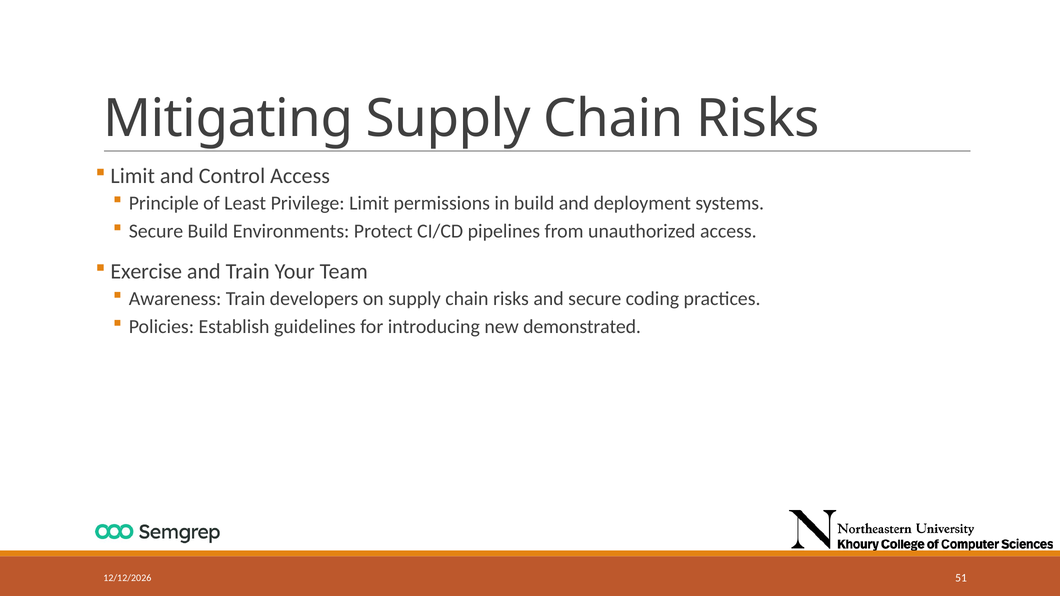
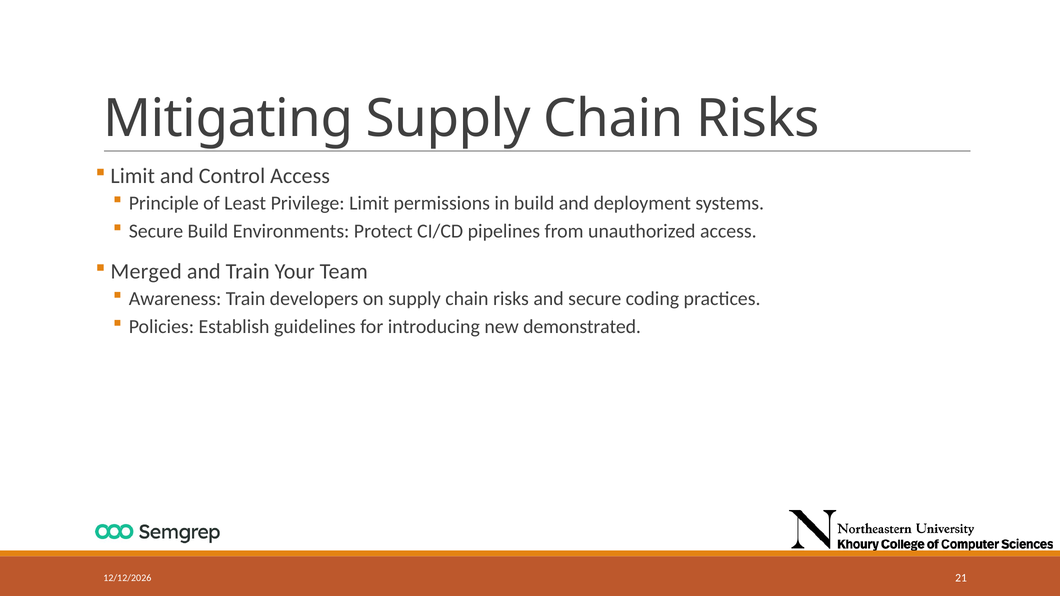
Exercise: Exercise -> Merged
51: 51 -> 21
